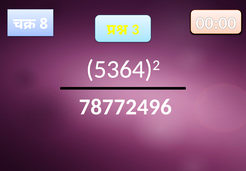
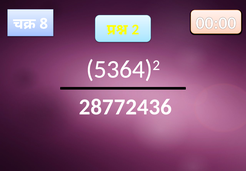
3: 3 -> 2
78772496: 78772496 -> 28772436
